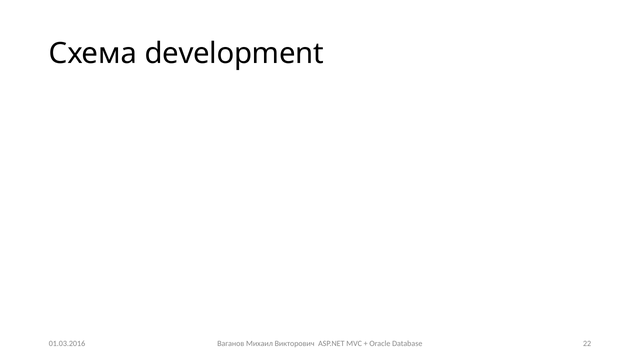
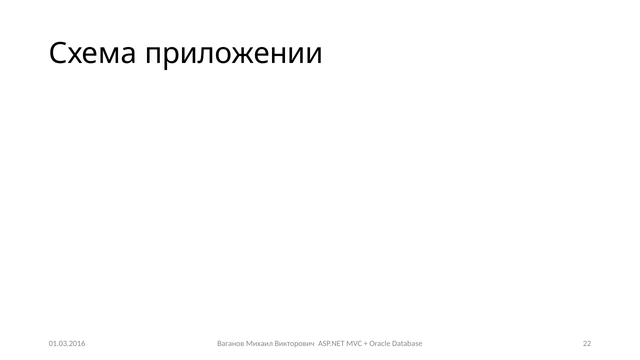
development: development -> приложении
